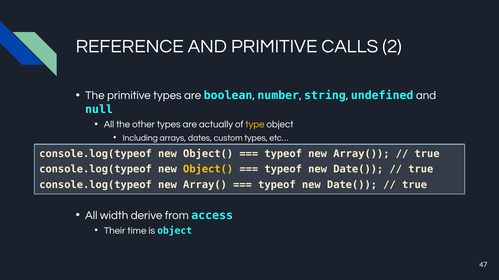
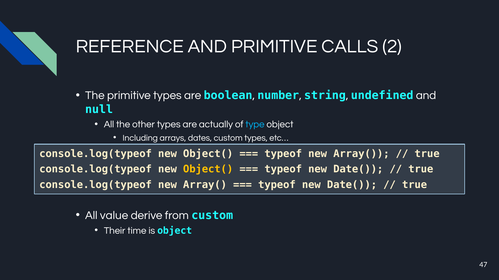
type colour: yellow -> light blue
width: width -> value
from access: access -> custom
